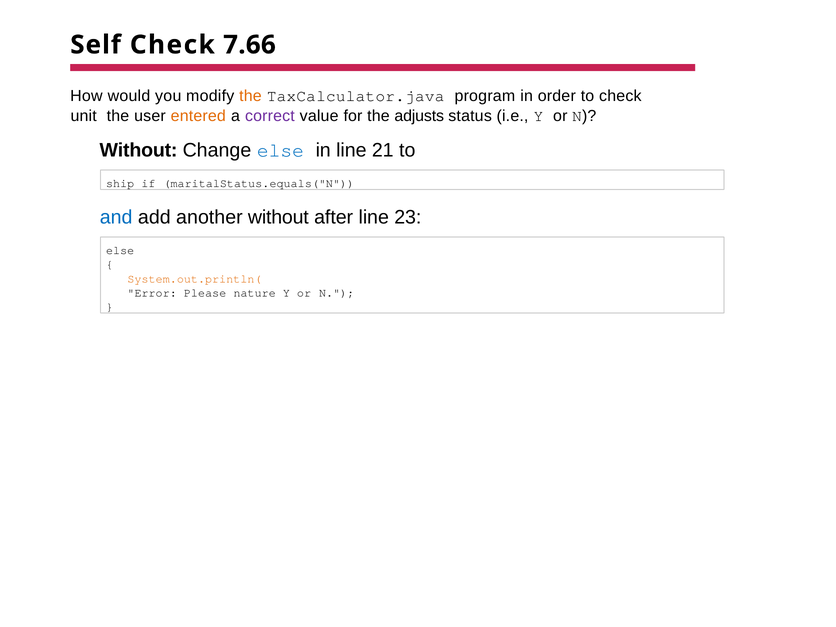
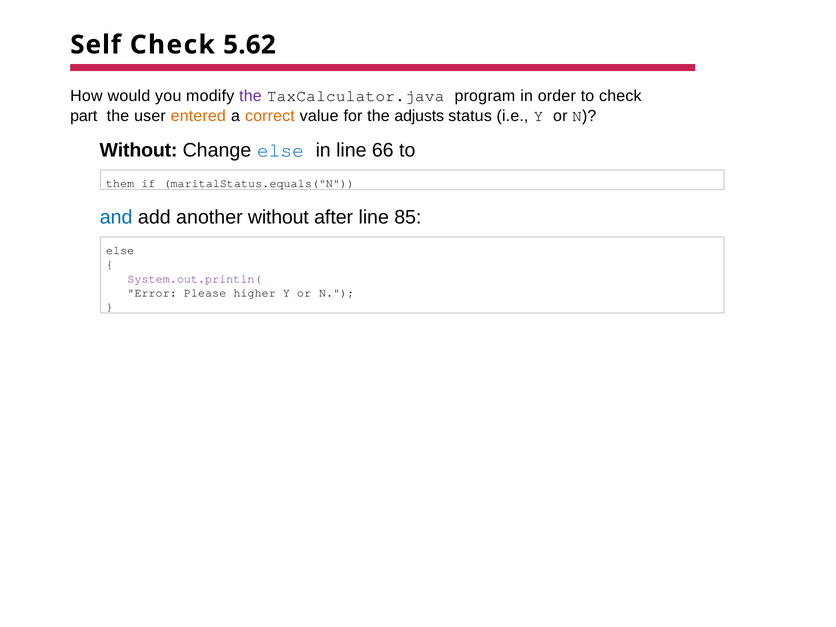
7.66: 7.66 -> 5.62
the at (250, 96) colour: orange -> purple
unit: unit -> part
correct colour: purple -> orange
21: 21 -> 66
ship: ship -> them
23: 23 -> 85
System.out.println( colour: orange -> purple
nature: nature -> higher
